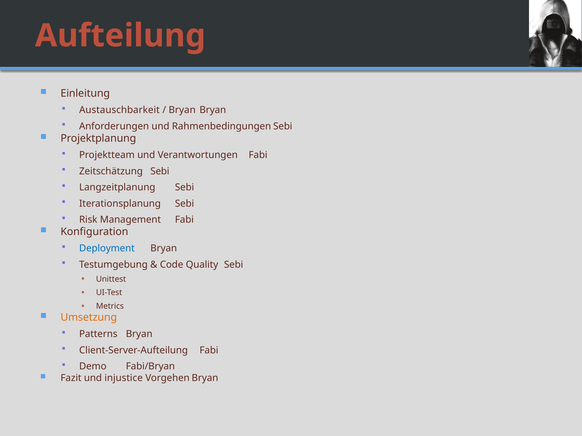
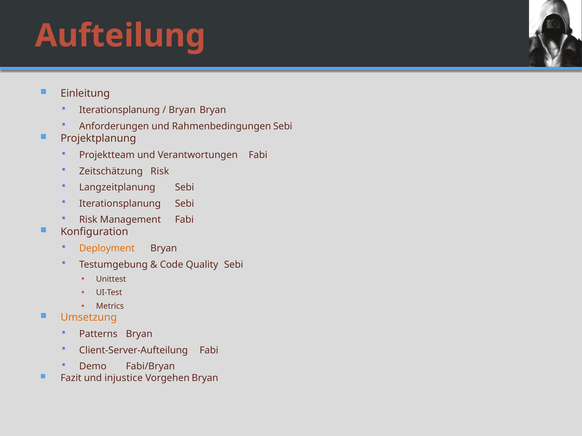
Austauschbarkeit at (119, 110): Austauschbarkeit -> Iterationsplanung
Zeitschätzung Sebi: Sebi -> Risk
Deployment colour: blue -> orange
